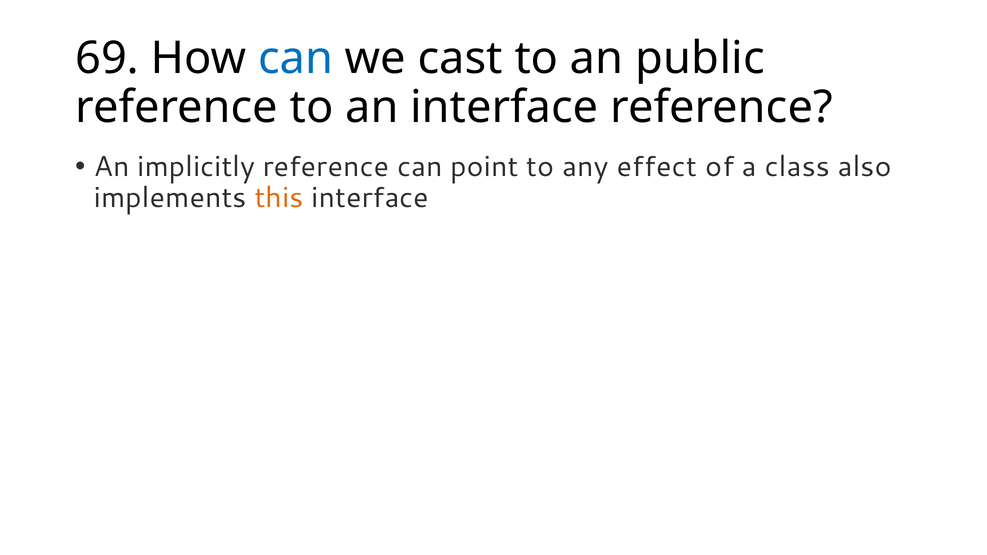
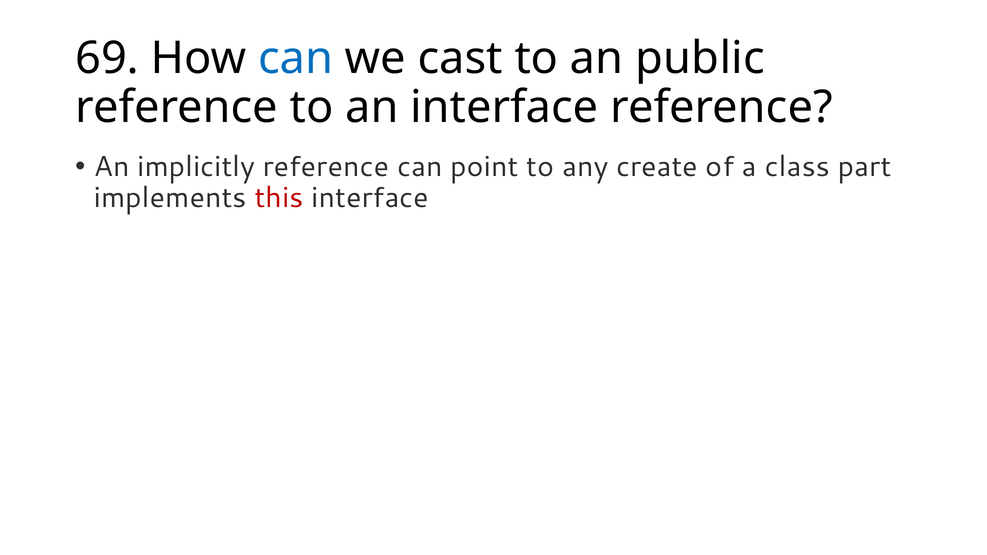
effect: effect -> create
also: also -> part
this colour: orange -> red
